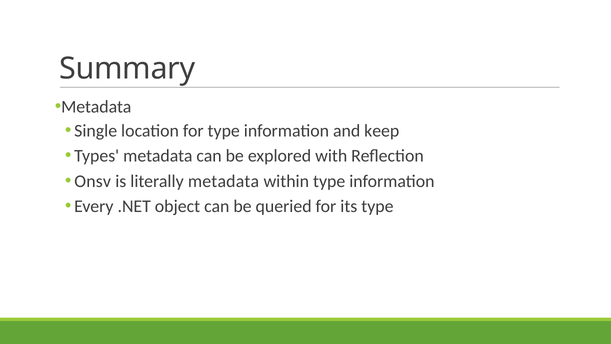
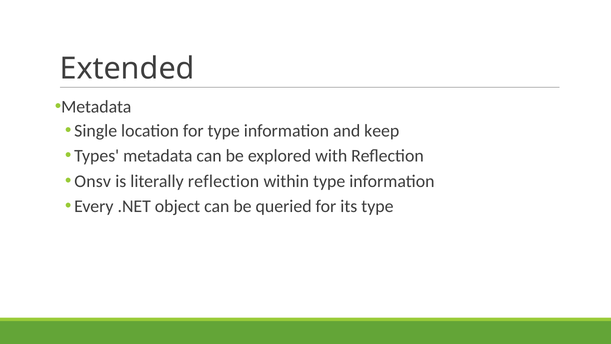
Summary: Summary -> Extended
literally metadata: metadata -> reflection
